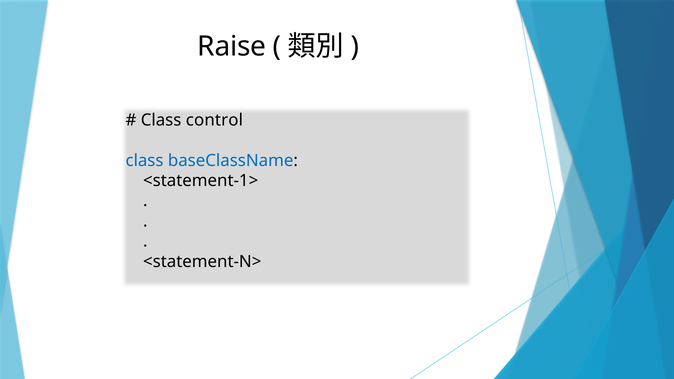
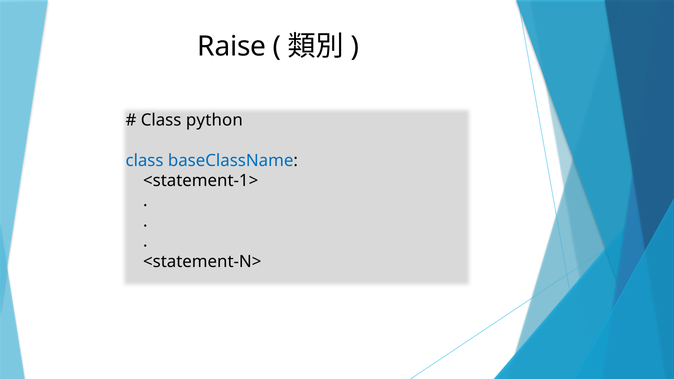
control: control -> python
